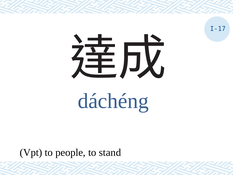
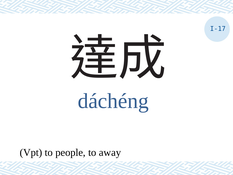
stand: stand -> away
